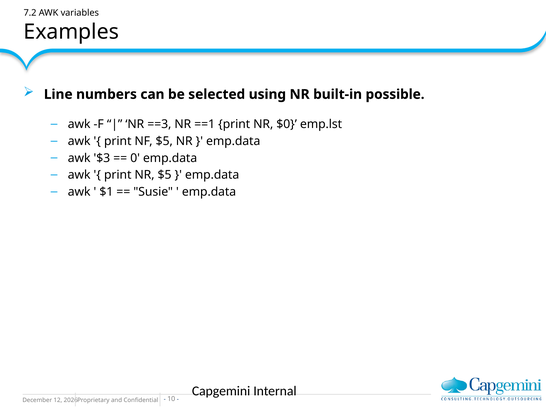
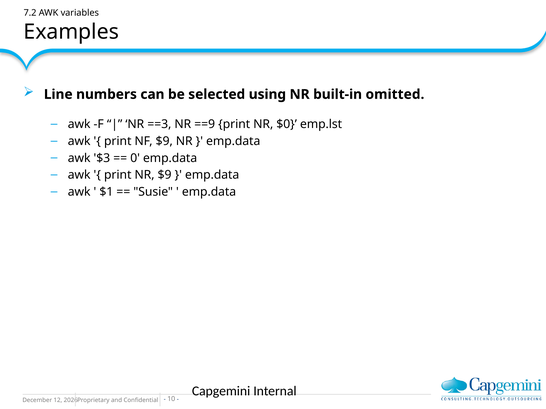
possible: possible -> omitted
==1: ==1 -> ==9
NF $5: $5 -> $9
NR $5: $5 -> $9
